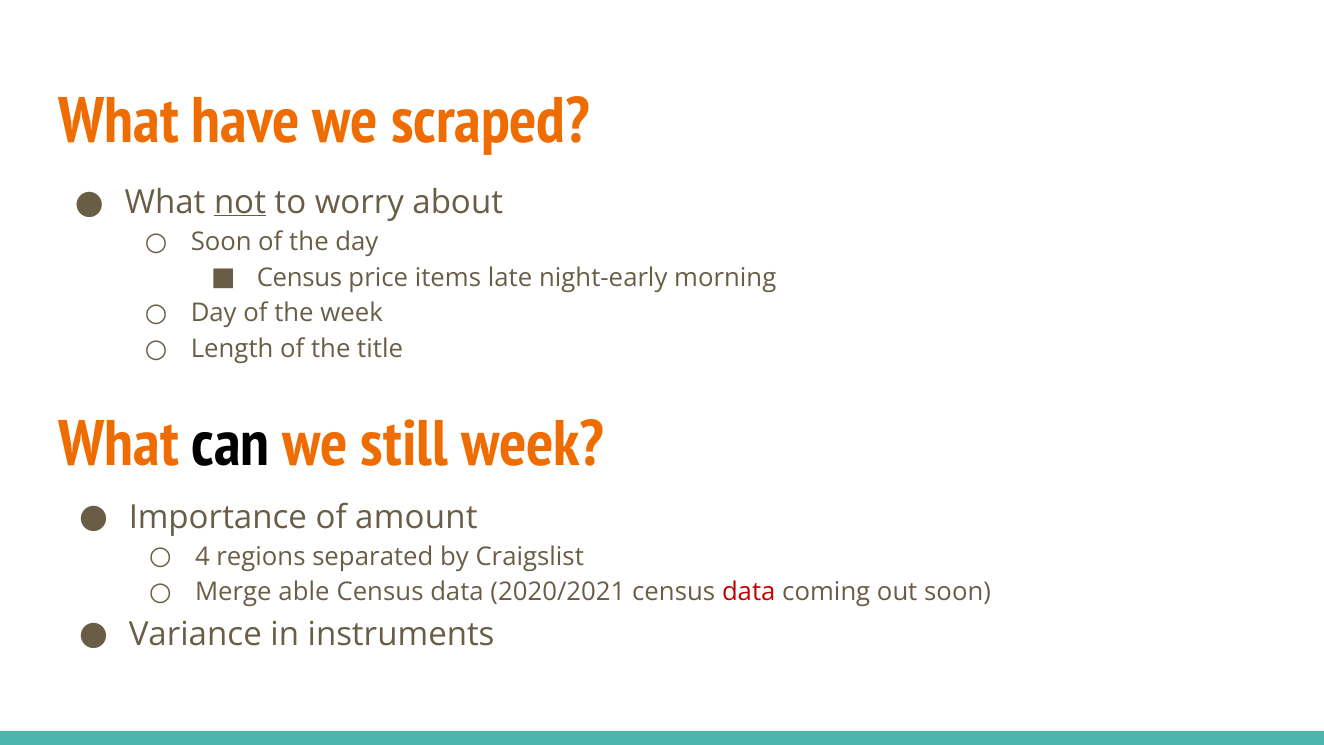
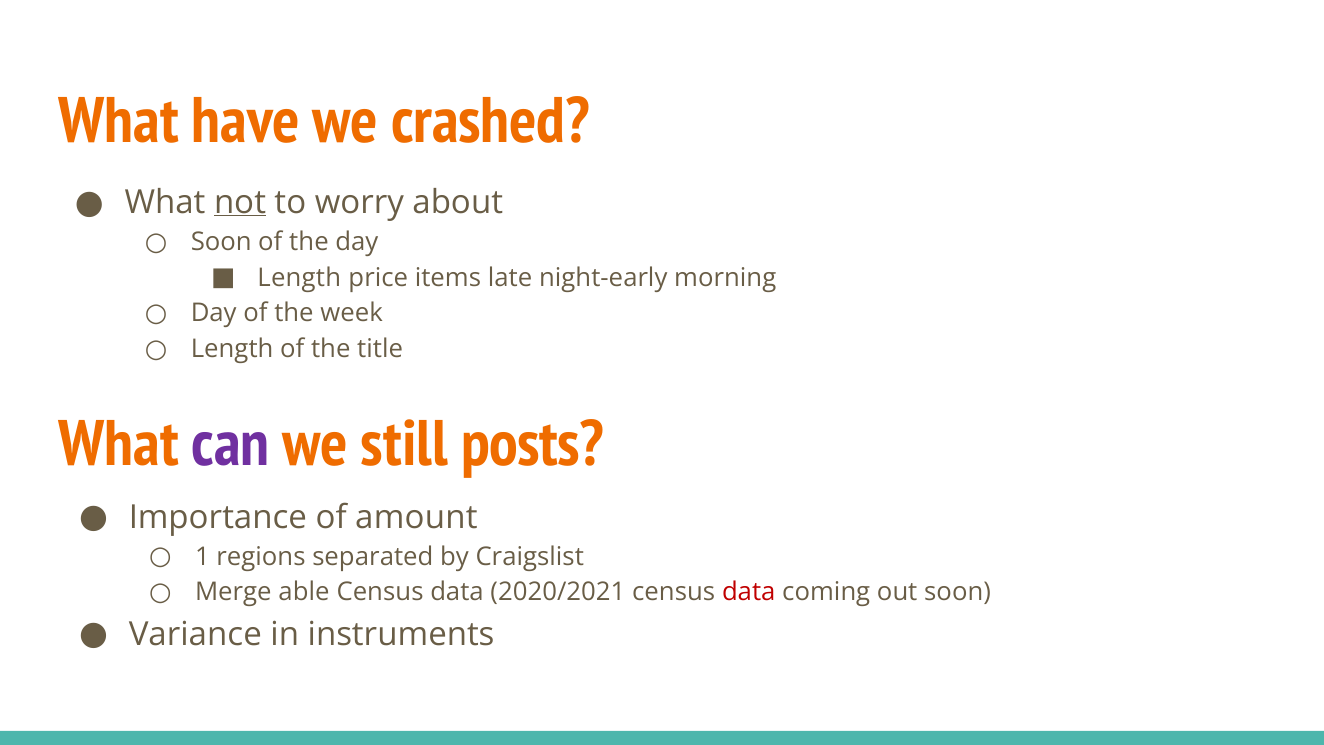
scraped: scraped -> crashed
Census at (300, 278): Census -> Length
can colour: black -> purple
still week: week -> posts
4: 4 -> 1
